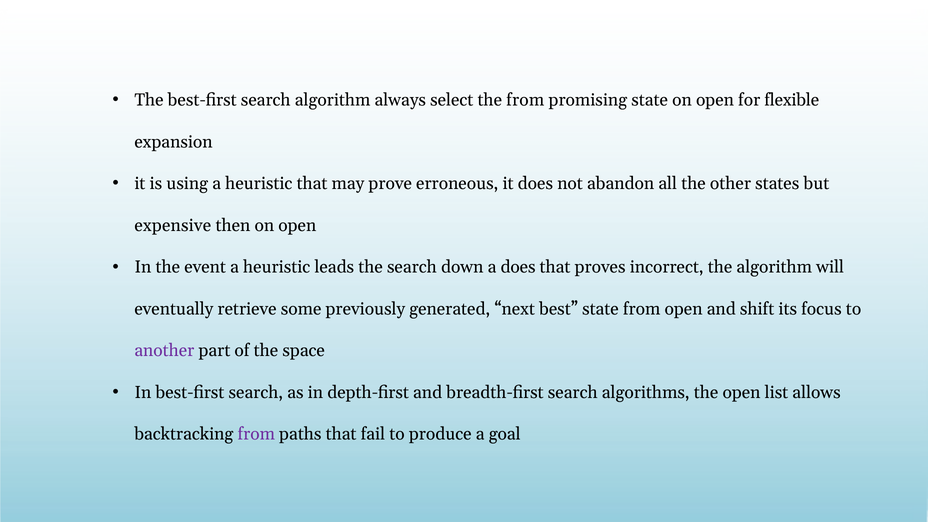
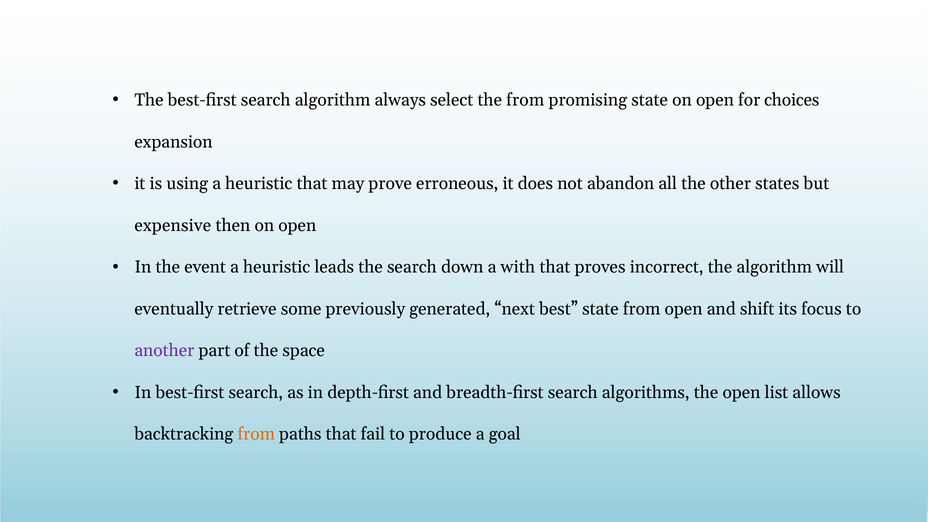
flexible: flexible -> choices
a does: does -> with
from at (256, 434) colour: purple -> orange
